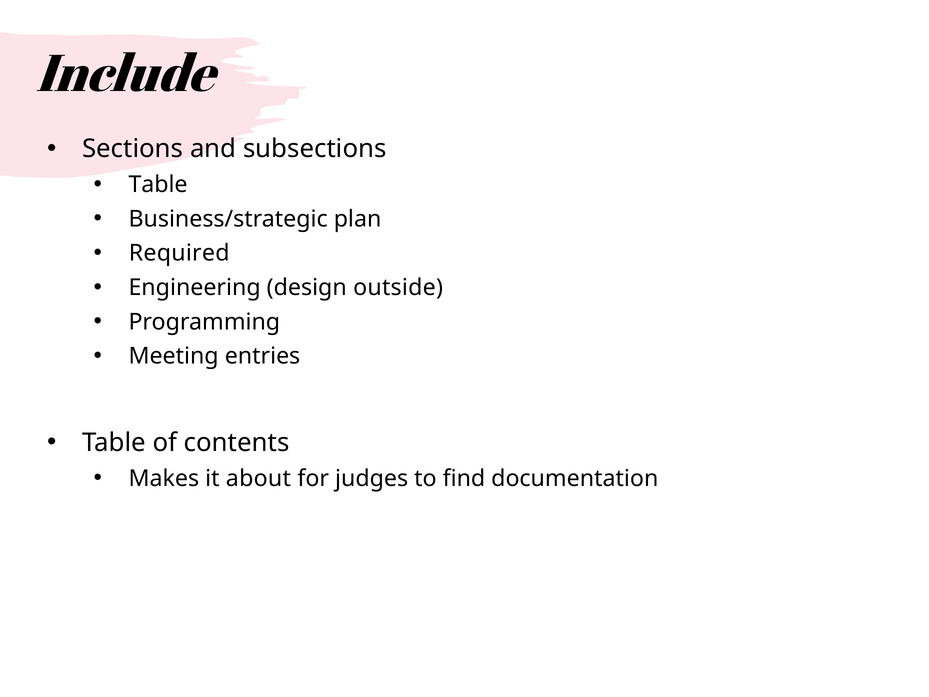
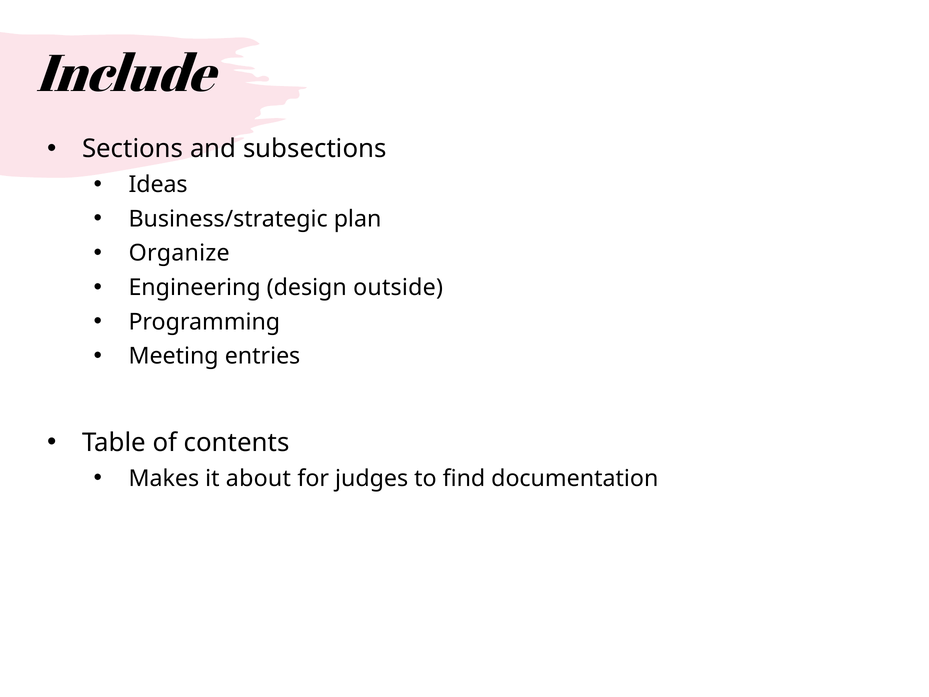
Table at (158, 185): Table -> Ideas
Required: Required -> Organize
